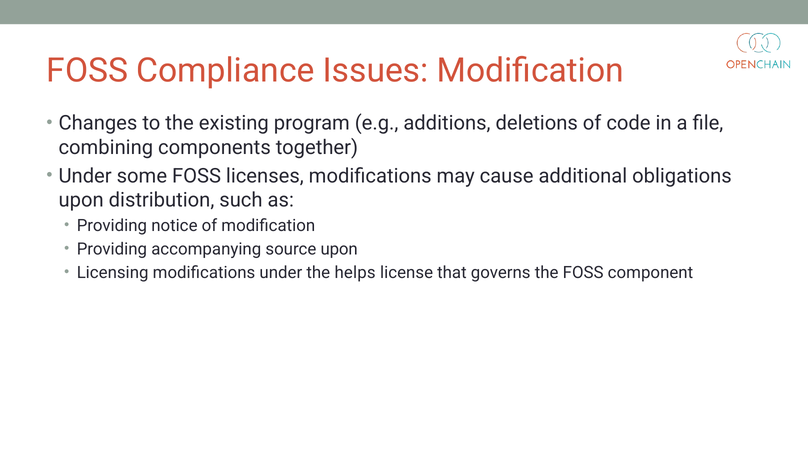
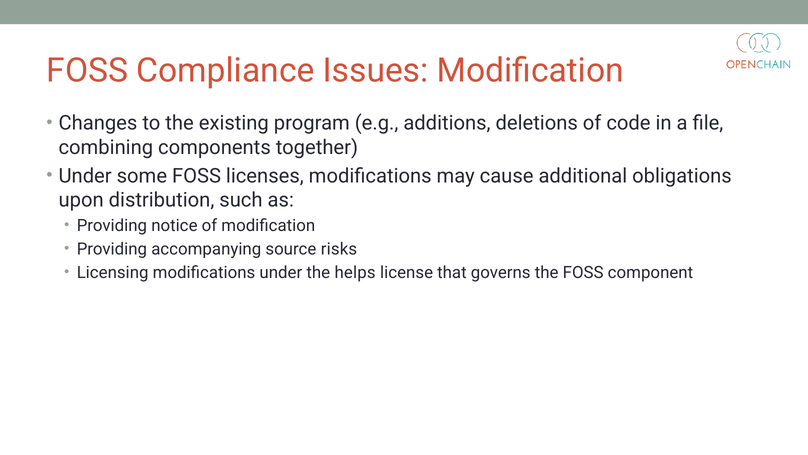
source upon: upon -> risks
